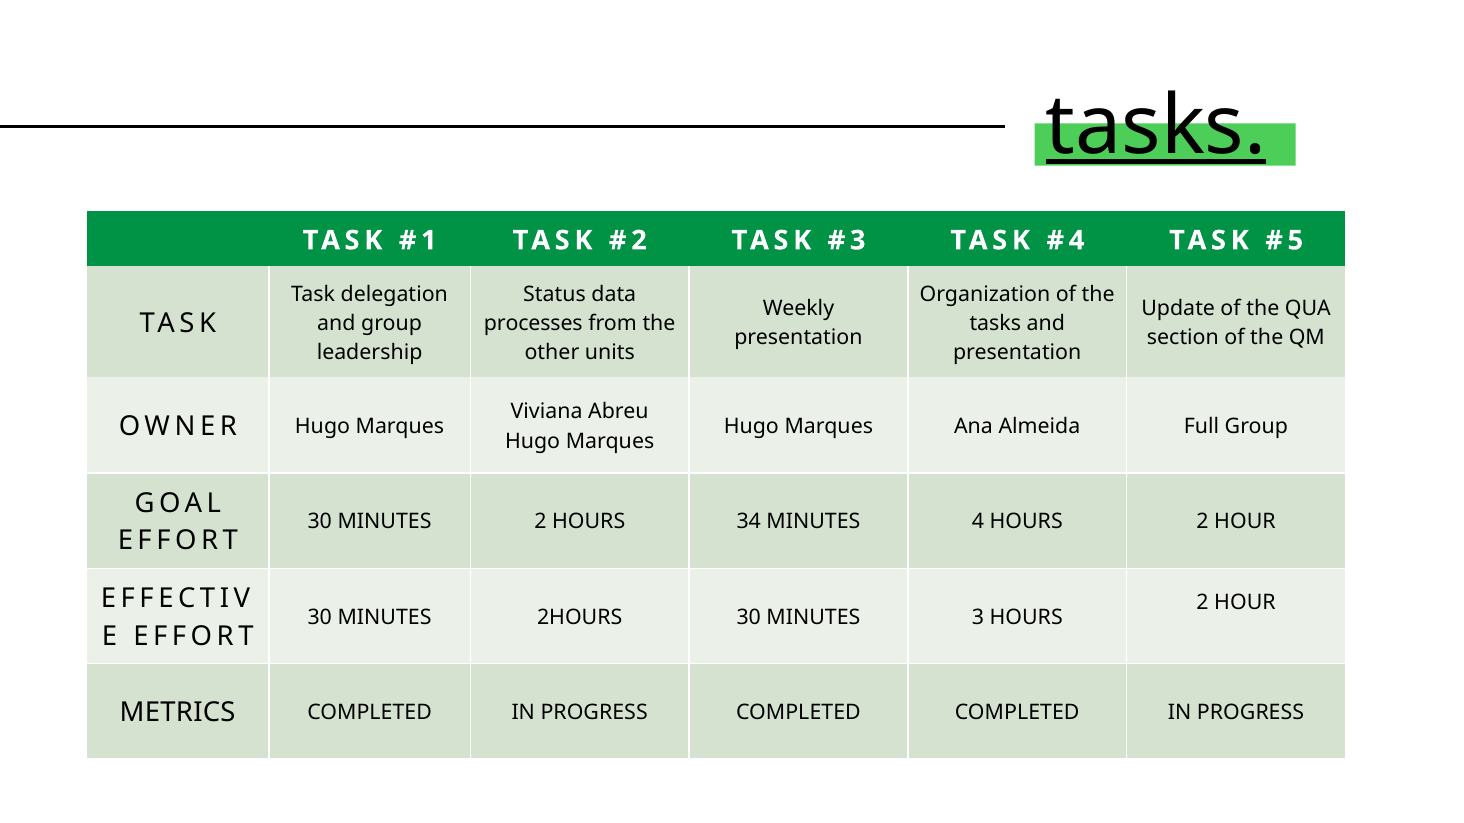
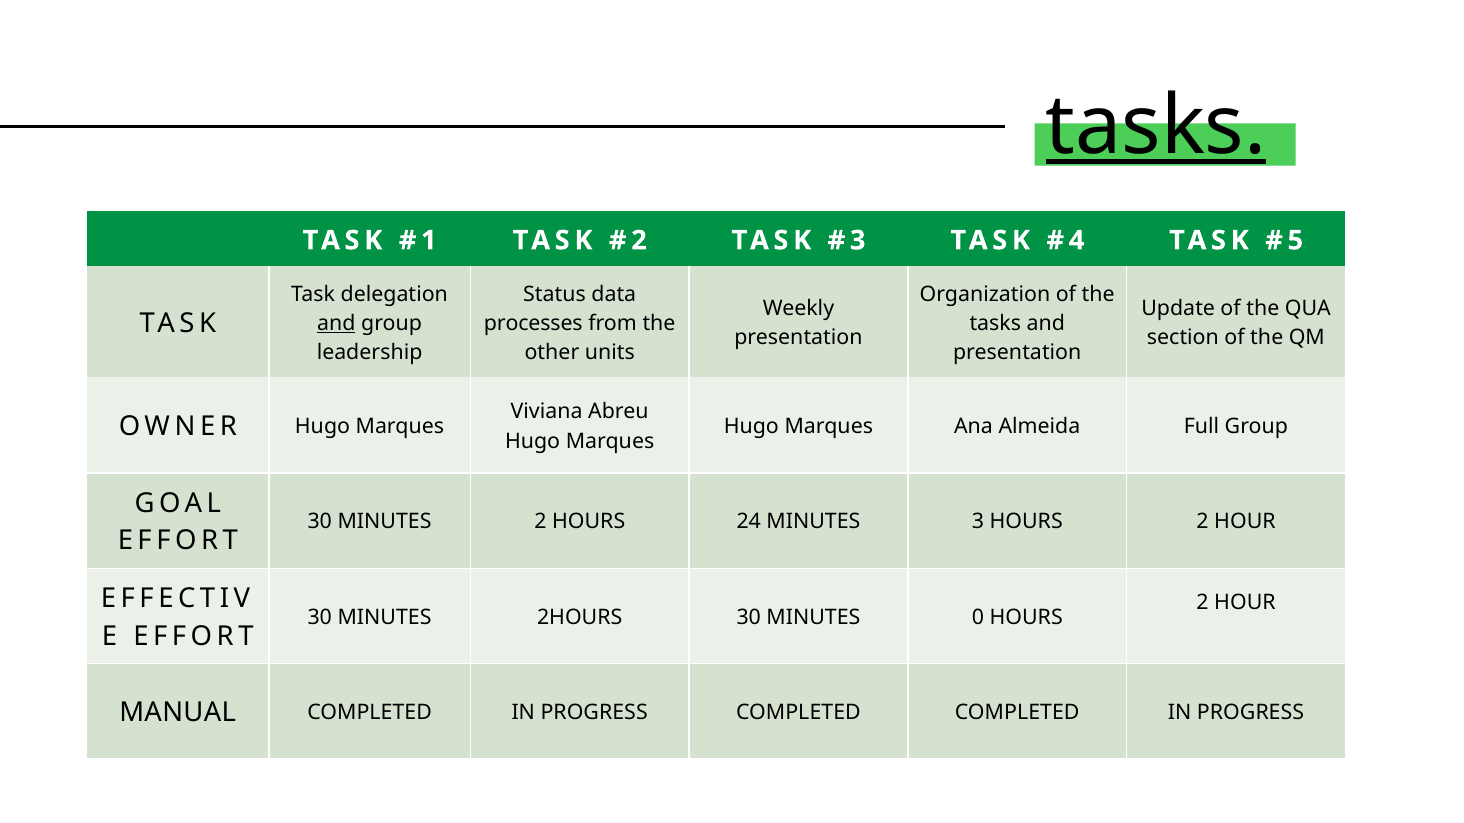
and at (336, 323) underline: none -> present
34: 34 -> 24
4: 4 -> 3
3: 3 -> 0
METRICS: METRICS -> MANUAL
